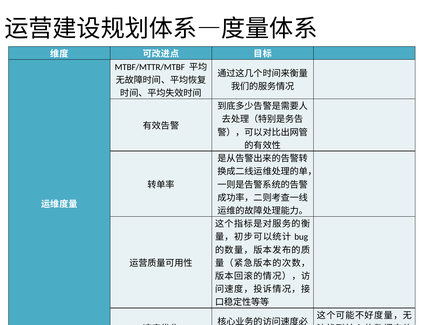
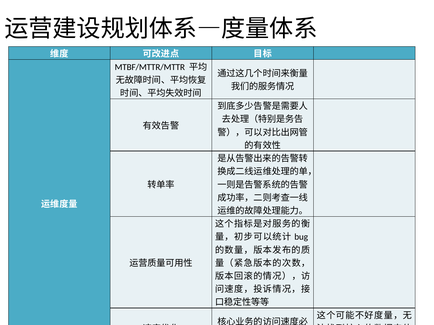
MTBF/MTTR/MTBF: MTBF/MTTR/MTBF -> MTBF/MTTR/MTTR
